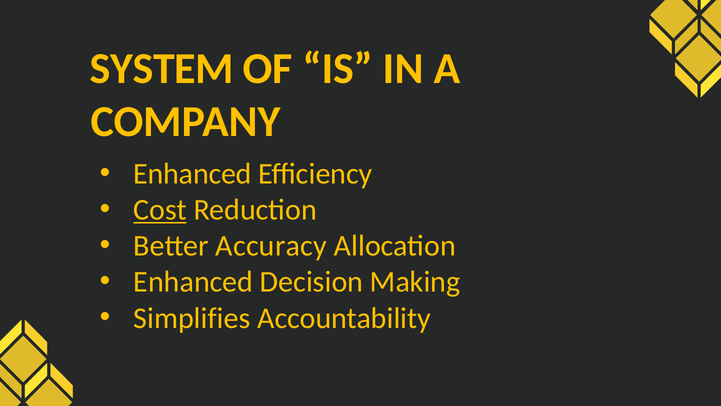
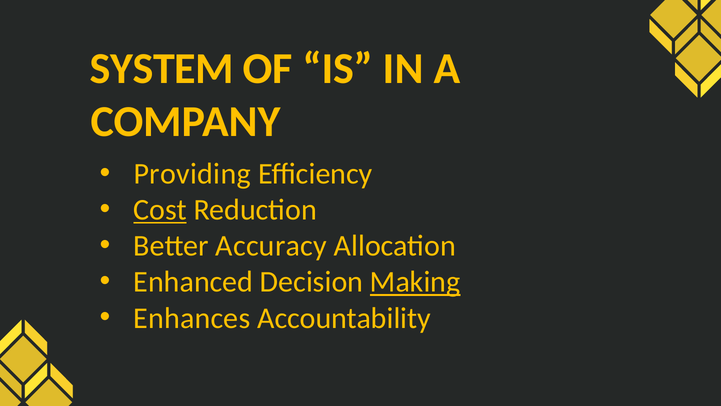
Enhanced at (192, 174): Enhanced -> Providing
Making underline: none -> present
Simplifies: Simplifies -> Enhances
